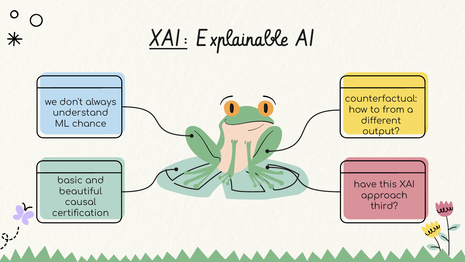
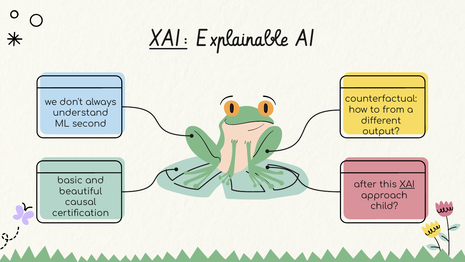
chance: chance -> second
have: have -> after
XAI at (407, 184) underline: none -> present
third: third -> child
